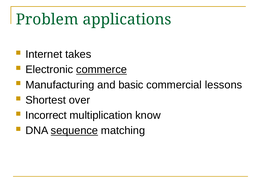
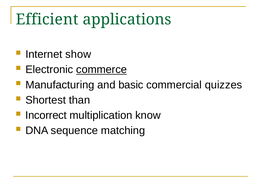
Problem: Problem -> Efficient
takes: takes -> show
lessons: lessons -> quizzes
over: over -> than
sequence underline: present -> none
